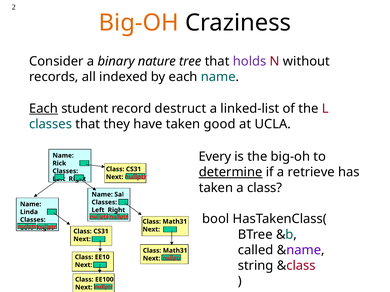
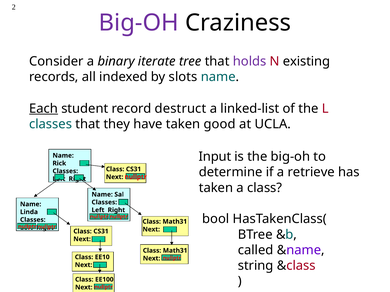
Big-OH at (139, 23) colour: orange -> purple
nature: nature -> iterate
without: without -> existing
by each: each -> slots
Every: Every -> Input
determine underline: present -> none
